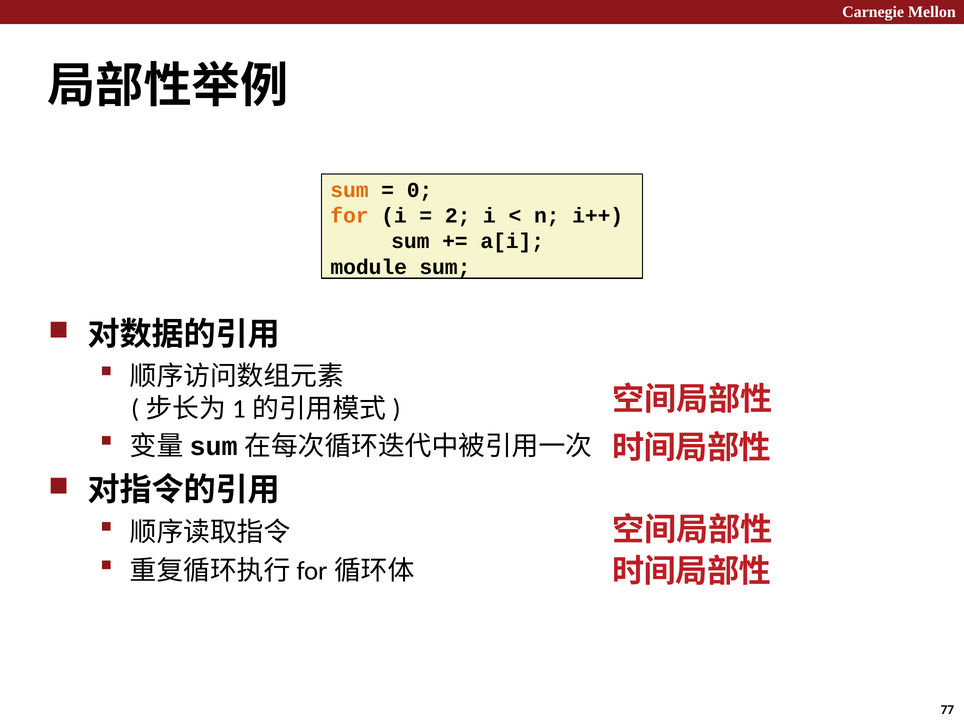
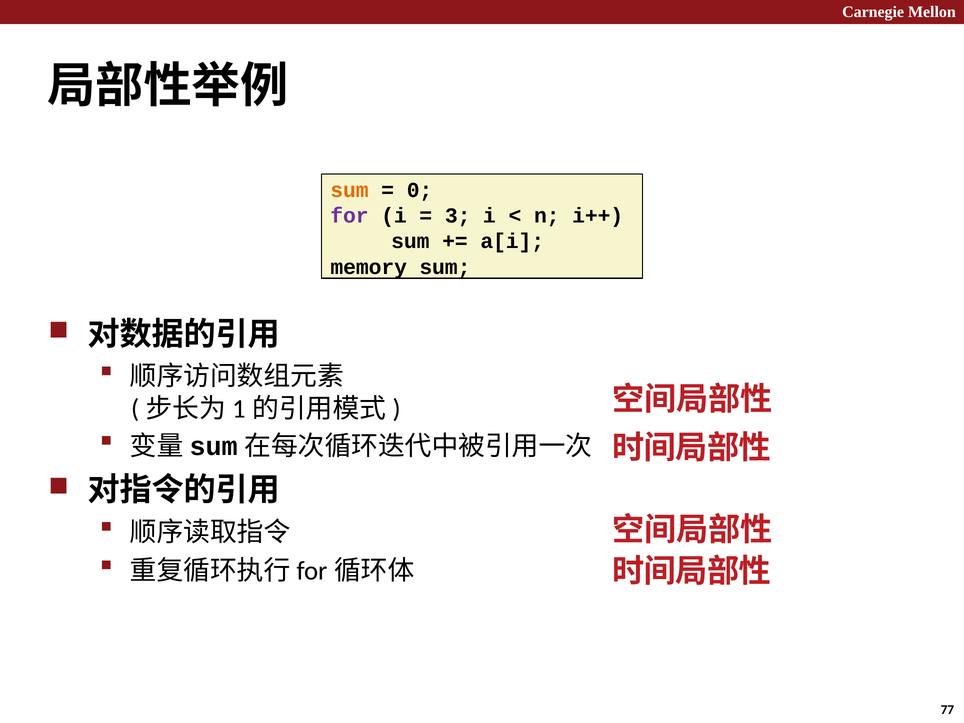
for colour: orange -> purple
2: 2 -> 3
module: module -> memory
